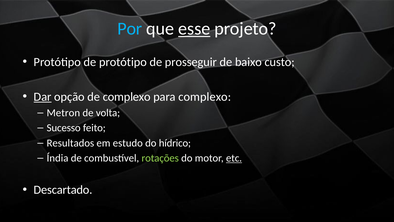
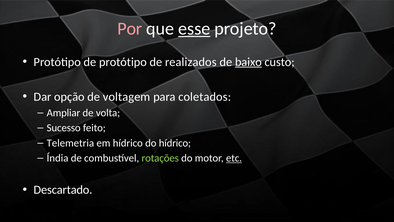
Por colour: light blue -> pink
prosseguir: prosseguir -> realizados
baixo underline: none -> present
Dar underline: present -> none
de complexo: complexo -> voltagem
para complexo: complexo -> coletados
Metron: Metron -> Ampliar
Resultados: Resultados -> Telemetria
em estudo: estudo -> hídrico
